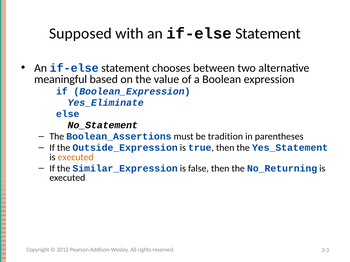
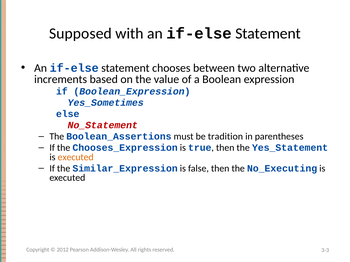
meaningful: meaningful -> increments
Yes_Eliminate: Yes_Eliminate -> Yes_Sometimes
No_Statement colour: black -> red
Outside_Expression: Outside_Expression -> Chooses_Expression
No_Returning: No_Returning -> No_Executing
